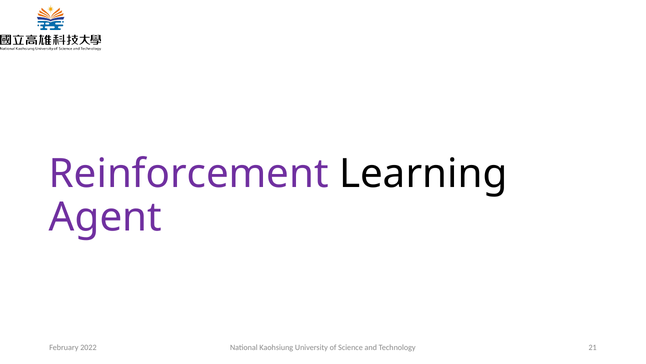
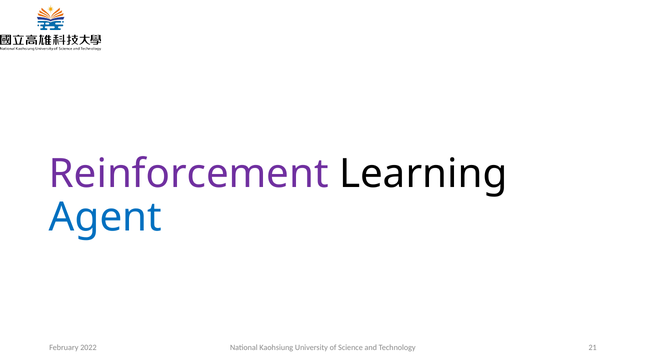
Agent colour: purple -> blue
